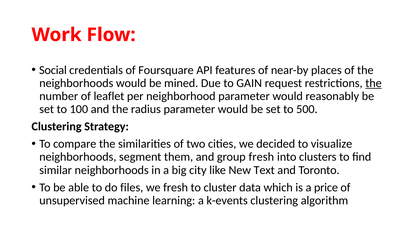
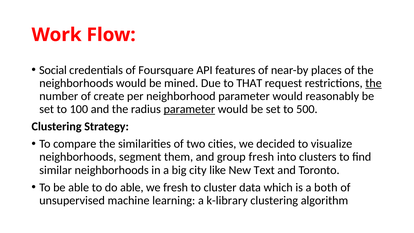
GAIN: GAIN -> THAT
leaflet: leaflet -> create
parameter at (189, 109) underline: none -> present
do files: files -> able
price: price -> both
k-events: k-events -> k-library
